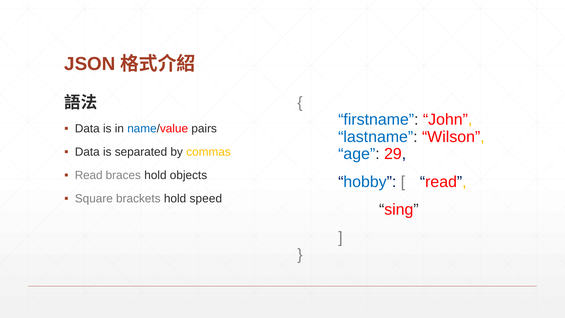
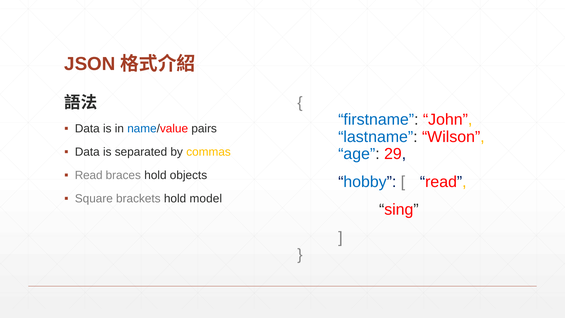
speed: speed -> model
